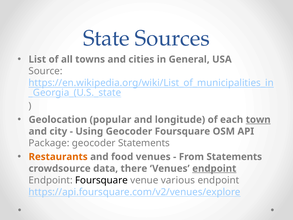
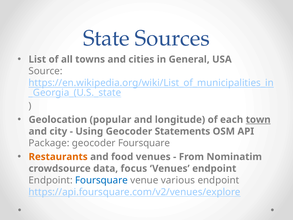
Geocoder Foursquare: Foursquare -> Statements
geocoder Statements: Statements -> Foursquare
From Statements: Statements -> Nominatim
there: there -> focus
endpoint at (214, 168) underline: present -> none
Foursquare at (101, 180) colour: black -> blue
